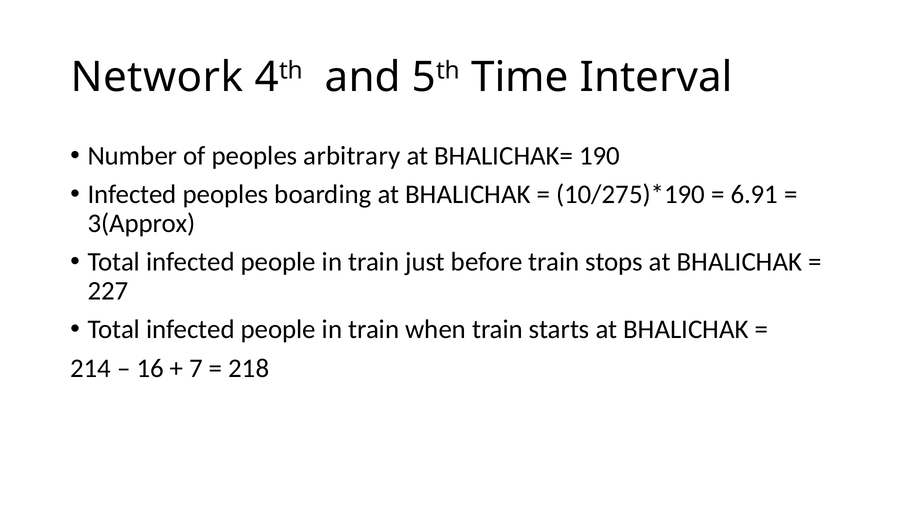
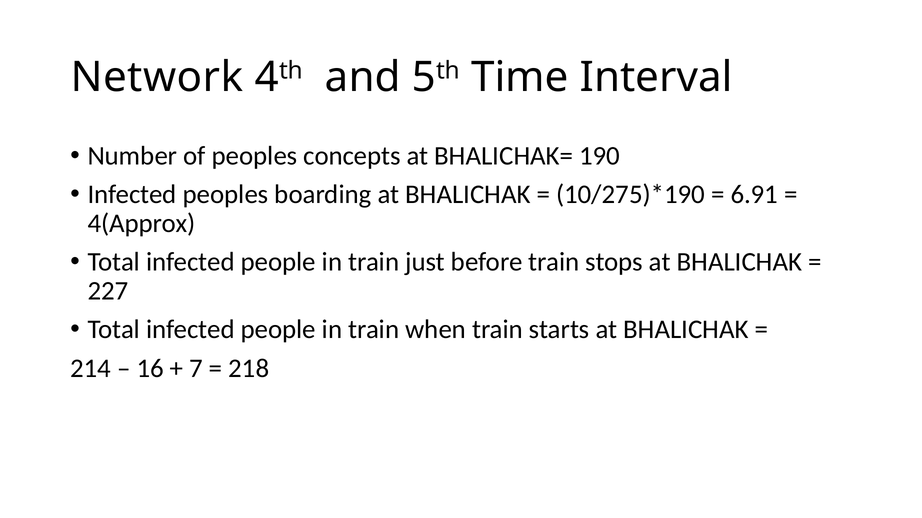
arbitrary: arbitrary -> concepts
3(Approx: 3(Approx -> 4(Approx
